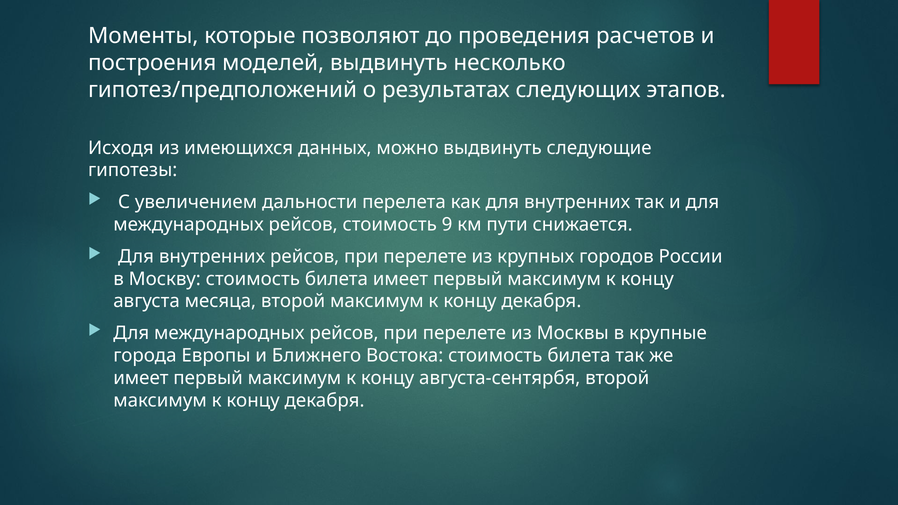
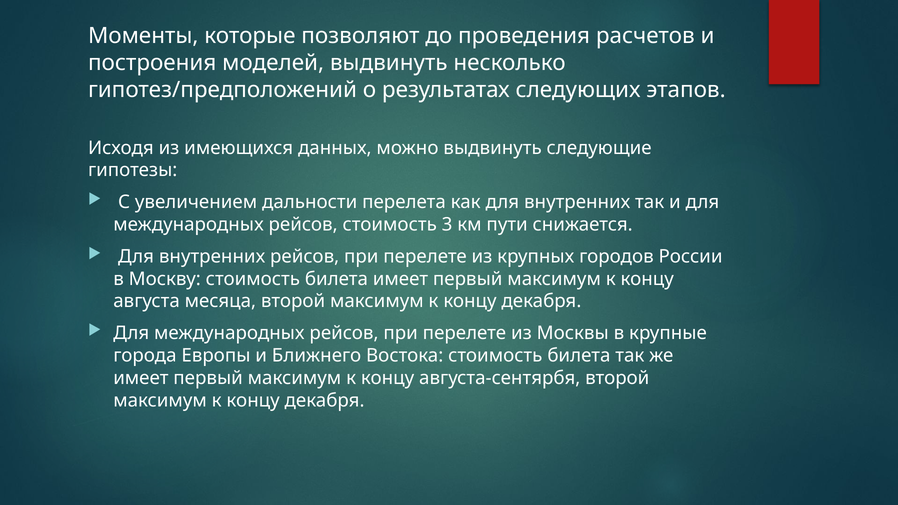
9: 9 -> 3
